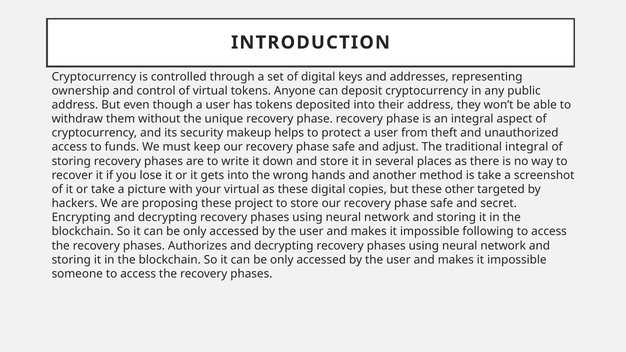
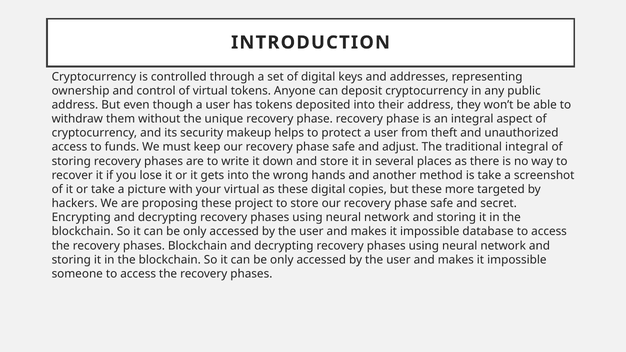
other: other -> more
following: following -> database
phases Authorizes: Authorizes -> Blockchain
